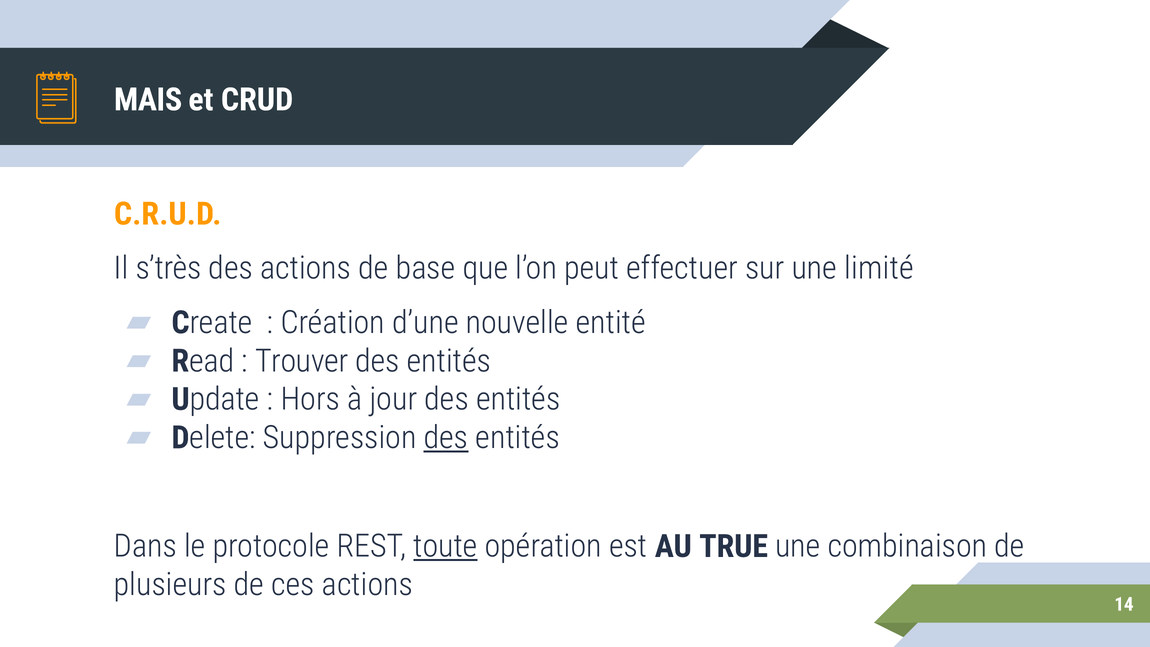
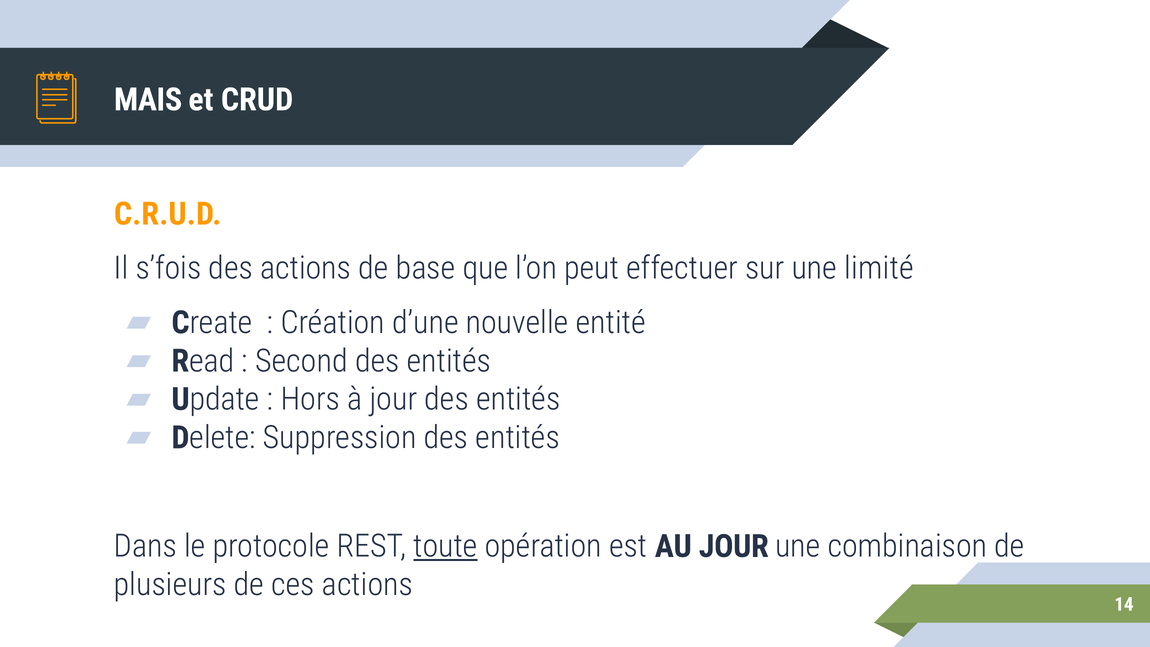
s’très: s’très -> s’fois
Trouver: Trouver -> Second
des at (446, 438) underline: present -> none
AU TRUE: TRUE -> JOUR
